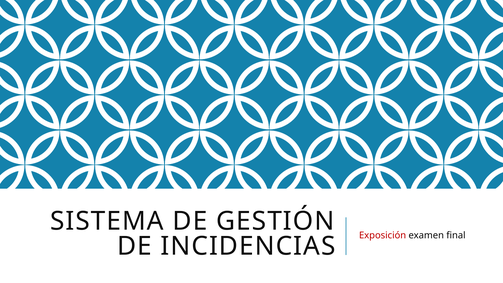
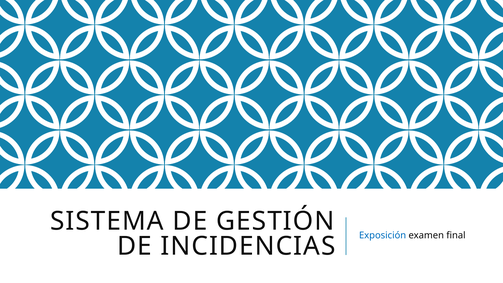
Exposición colour: red -> blue
